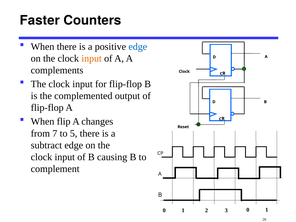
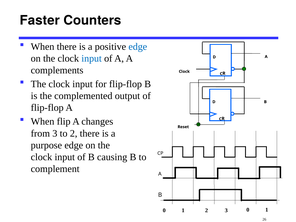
input at (92, 58) colour: orange -> blue
from 7: 7 -> 3
to 5: 5 -> 2
subtract: subtract -> purpose
